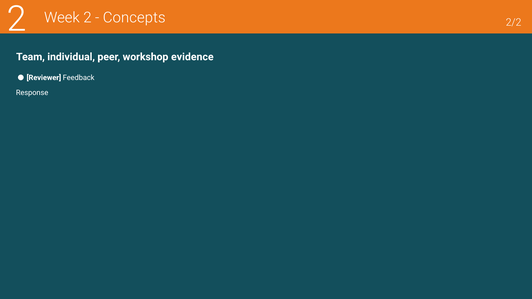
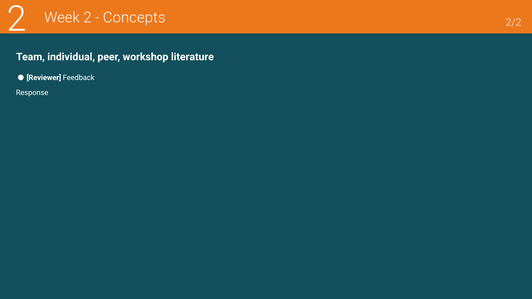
evidence: evidence -> literature
